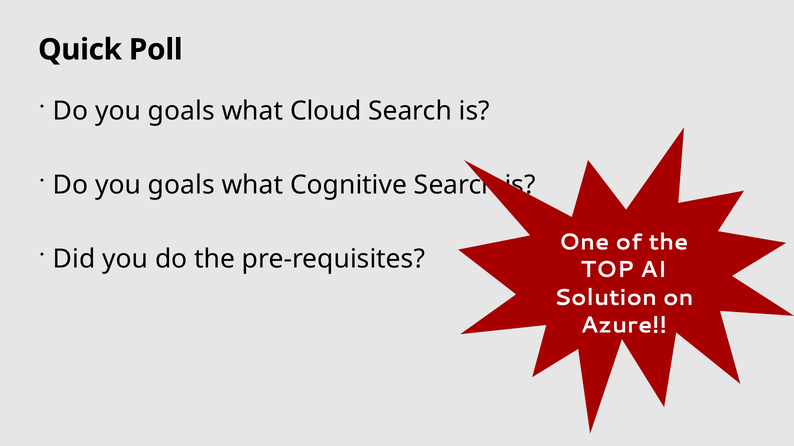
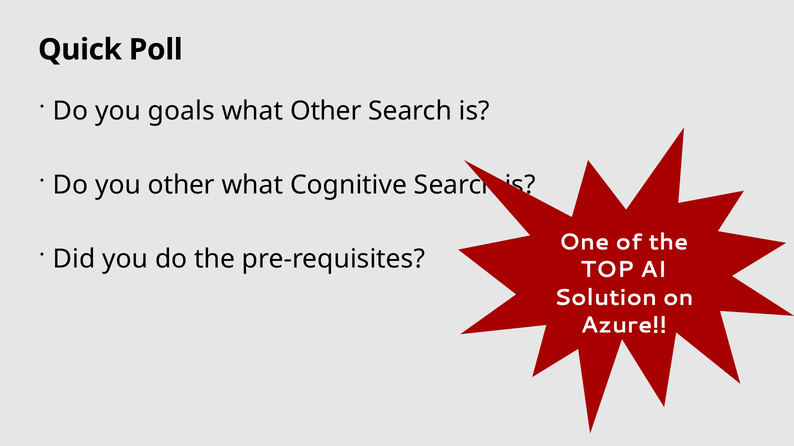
what Cloud: Cloud -> Other
goals at (181, 185): goals -> other
